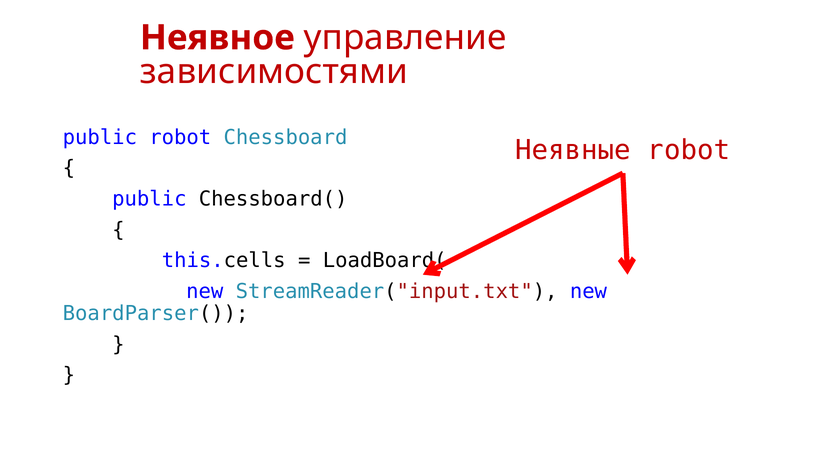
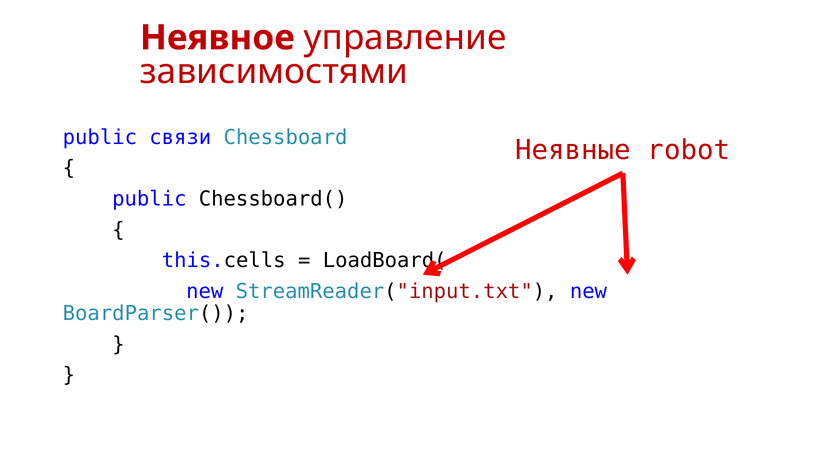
public robot: robot -> связи
